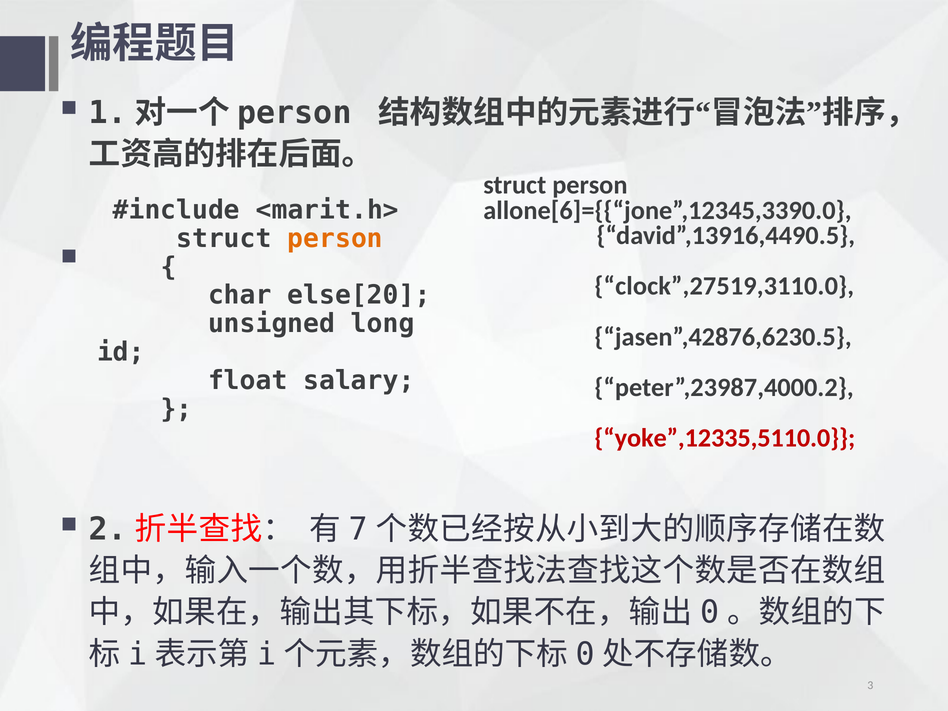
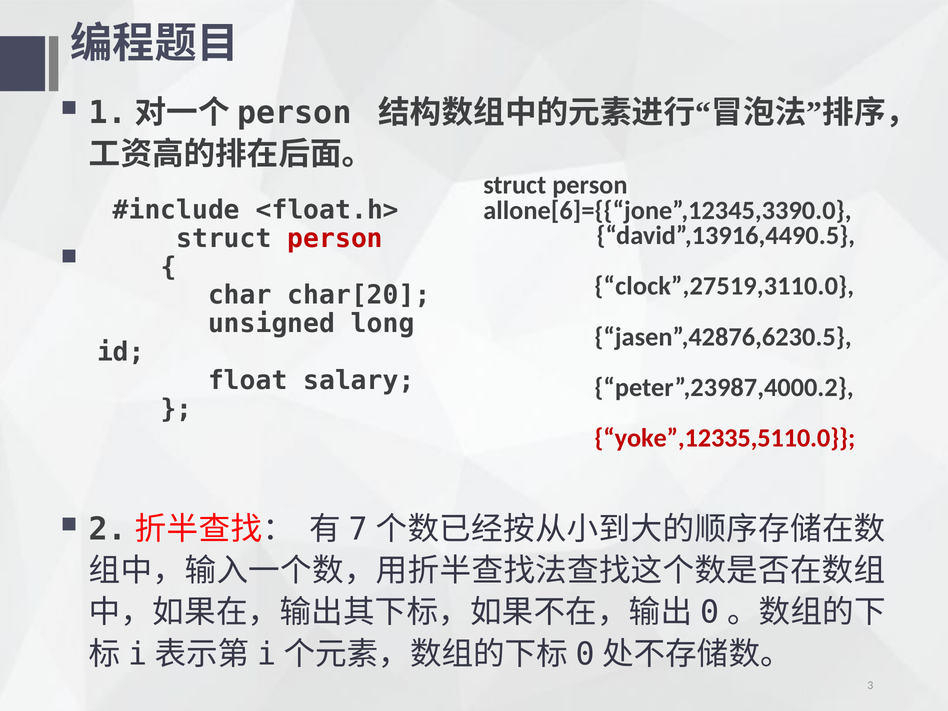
<marit.h>: <marit.h> -> <float.h>
person at (335, 238) colour: orange -> red
else[20: else[20 -> char[20
